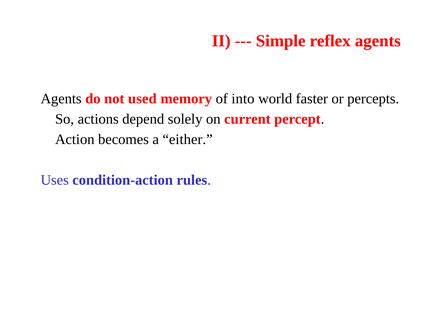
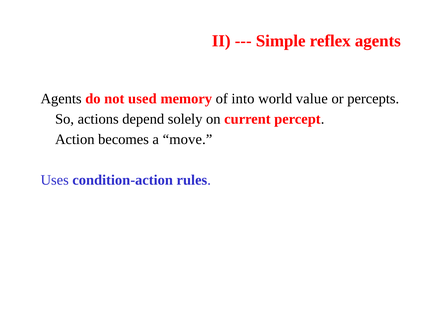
faster: faster -> value
either: either -> move
